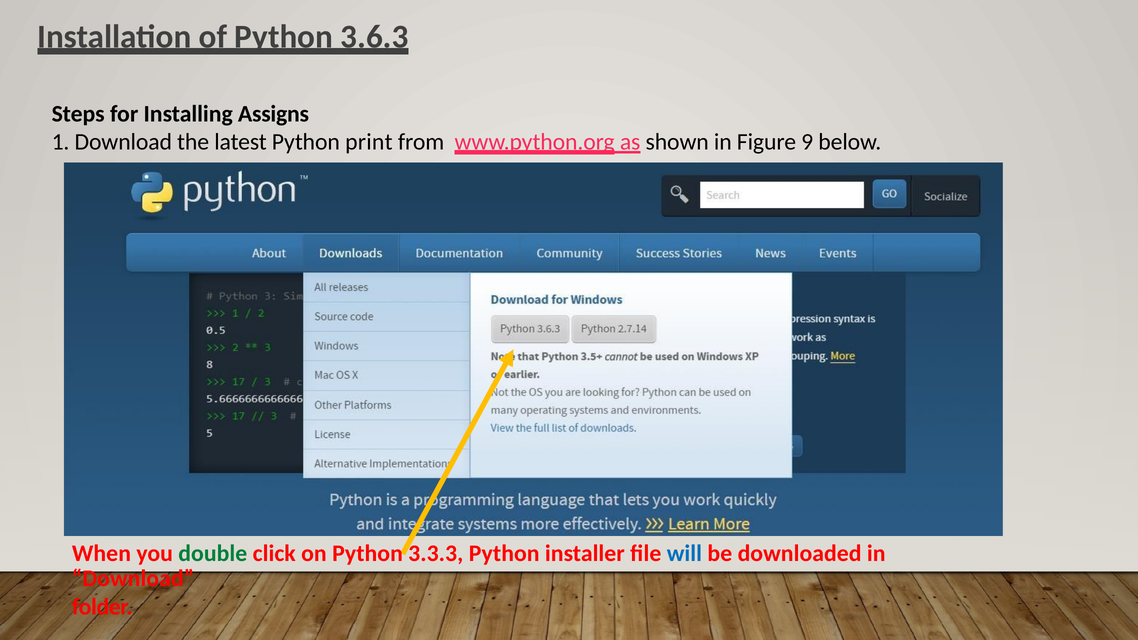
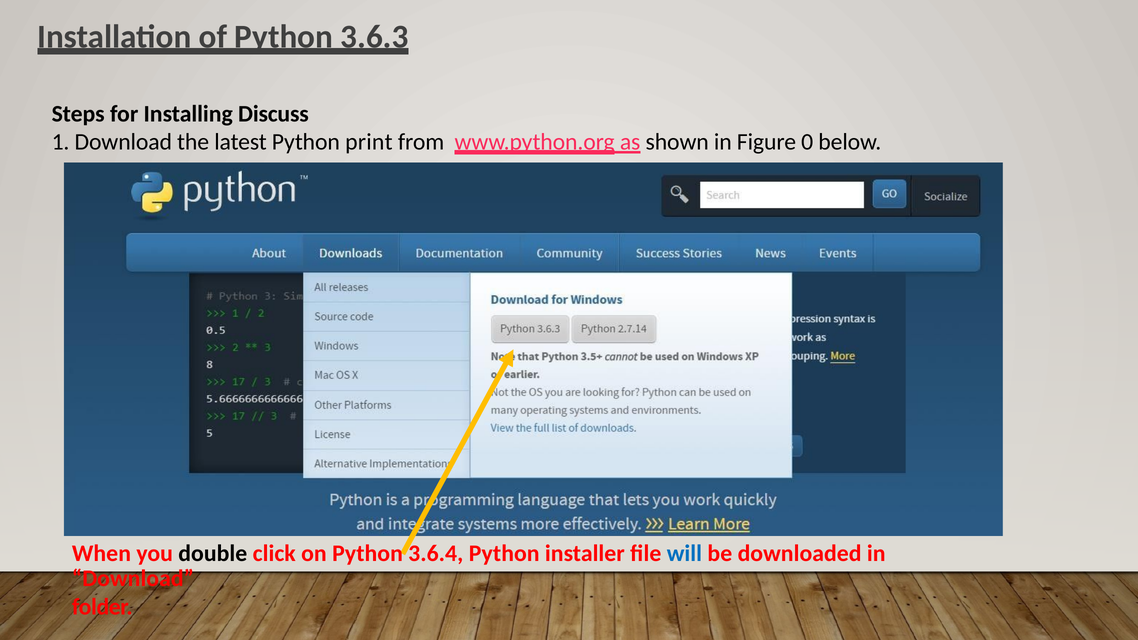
Assigns: Assigns -> Discuss
9: 9 -> 0
double colour: green -> black
3.3.3: 3.3.3 -> 3.6.4
